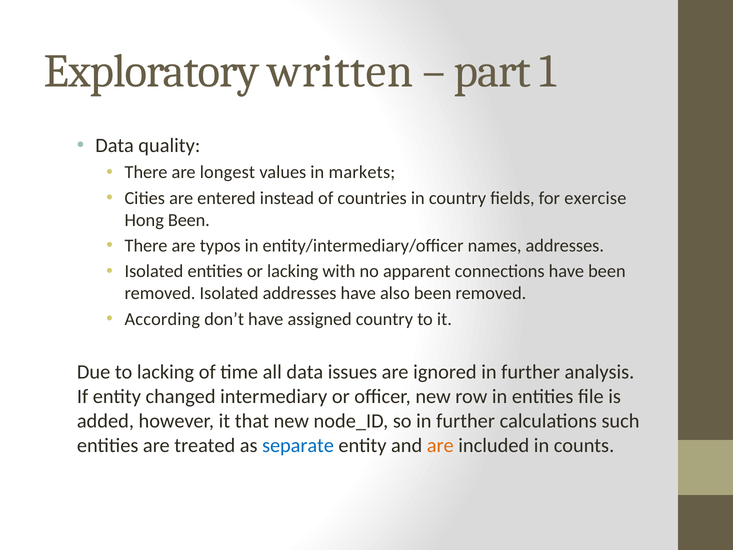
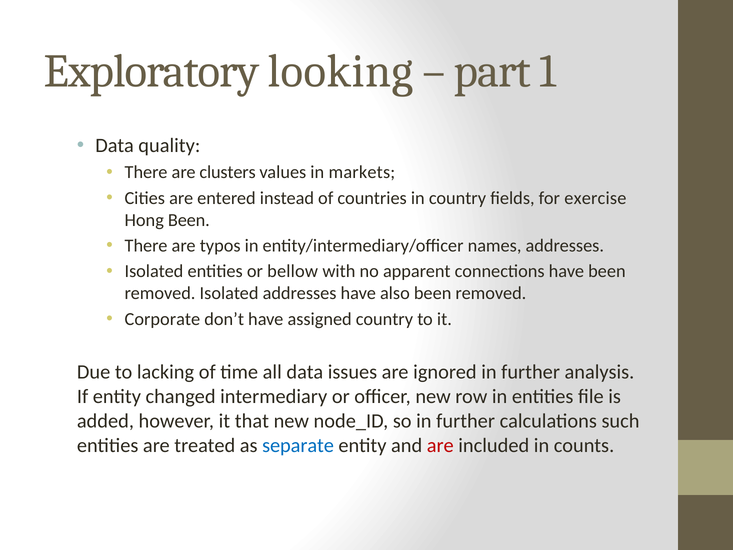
written: written -> looking
longest: longest -> clusters
or lacking: lacking -> bellow
According: According -> Corporate
are at (440, 445) colour: orange -> red
